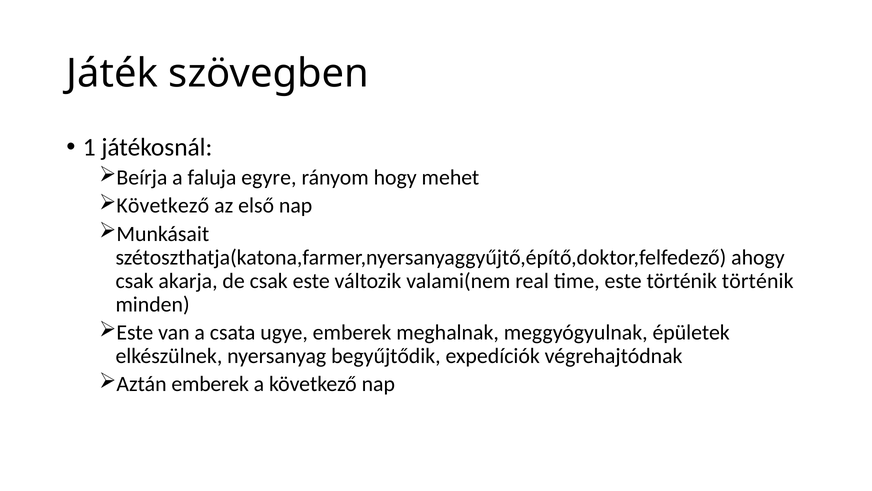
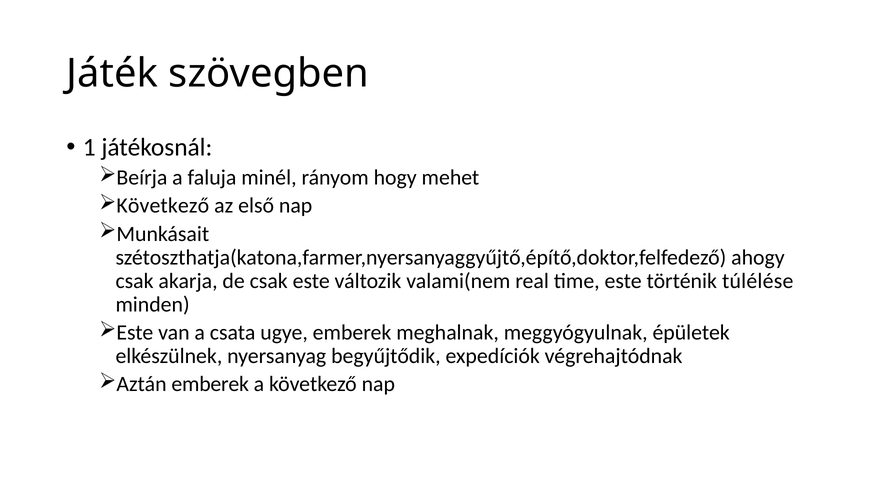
egyre: egyre -> minél
történik történik: történik -> túlélése
